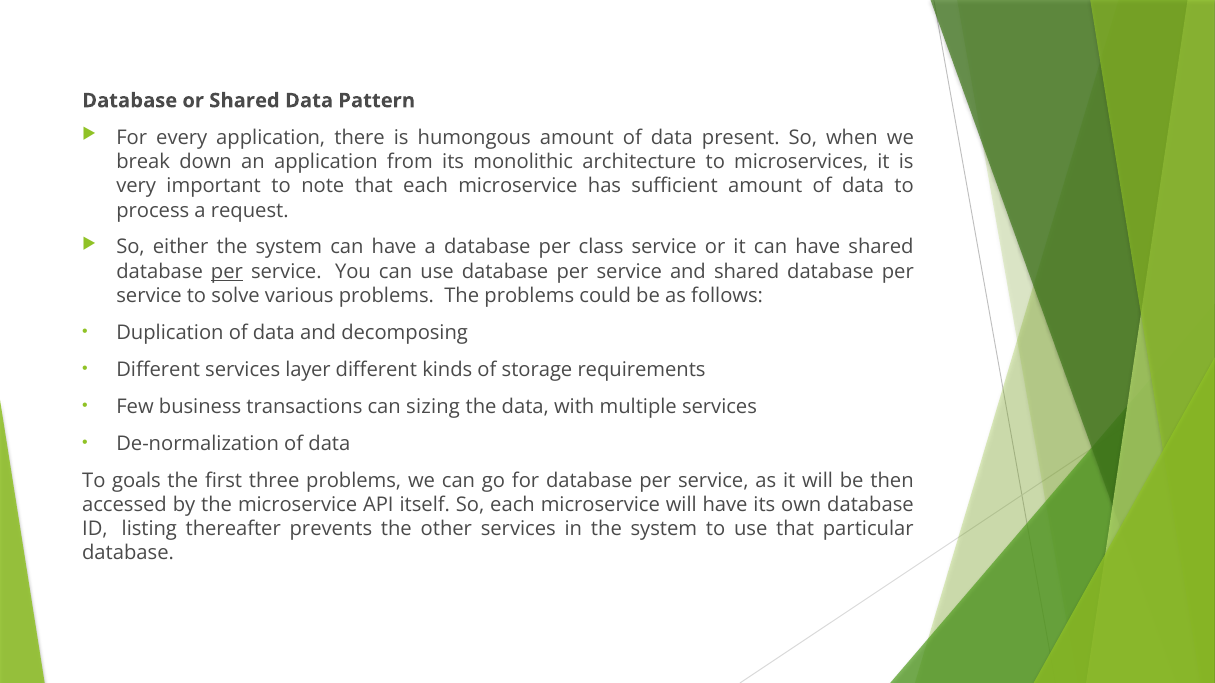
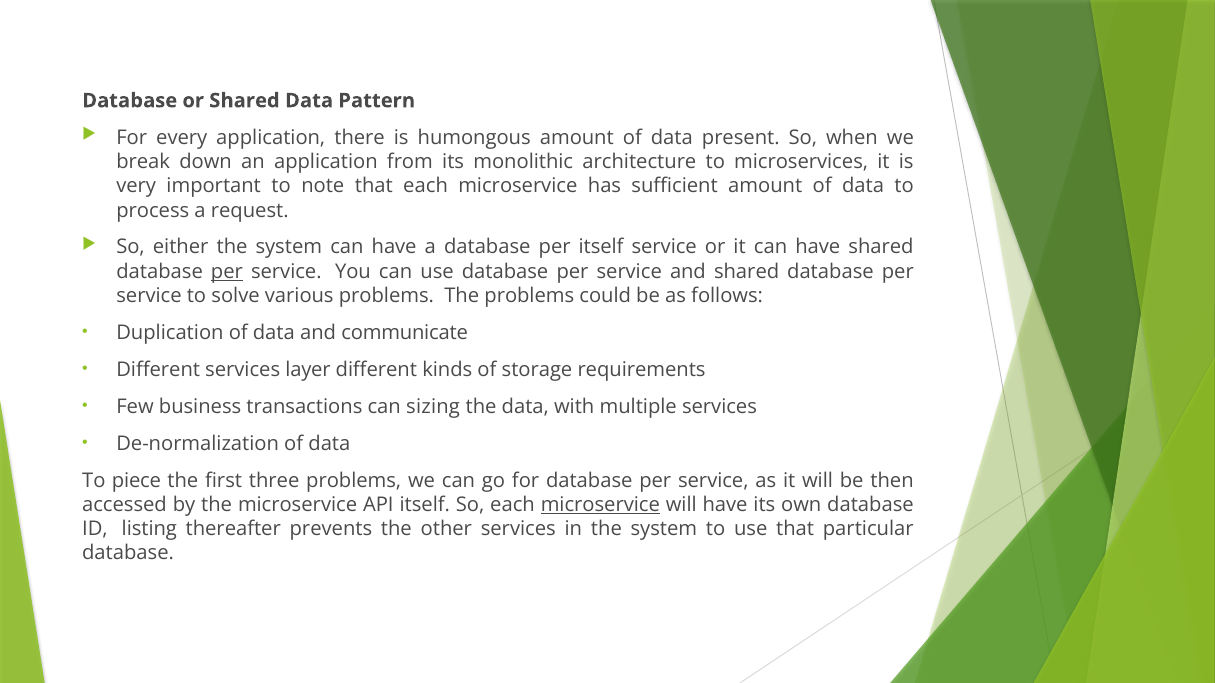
per class: class -> itself
decomposing: decomposing -> communicate
goals: goals -> piece
microservice at (600, 505) underline: none -> present
